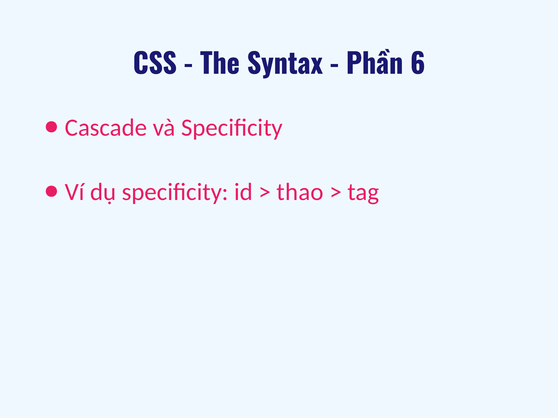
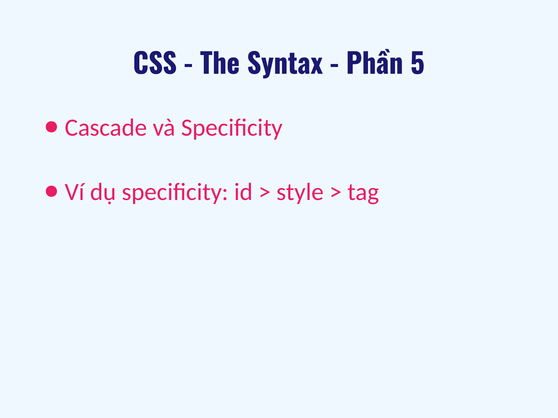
6: 6 -> 5
thao: thao -> style
